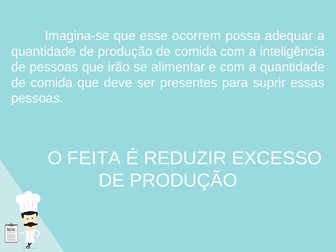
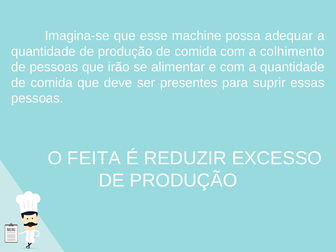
ocorrem: ocorrem -> machine
inteligência: inteligência -> colhimento
